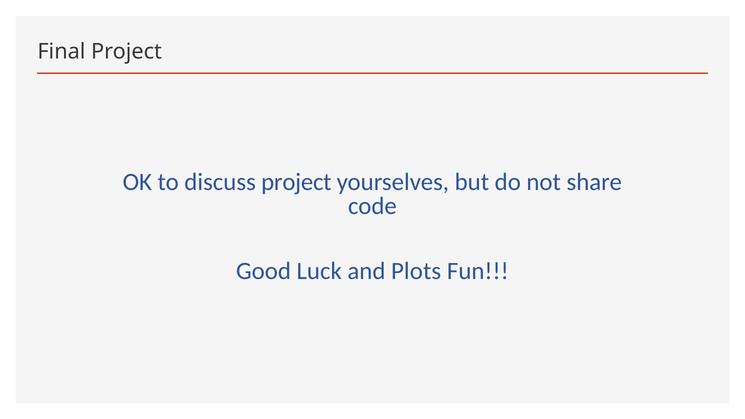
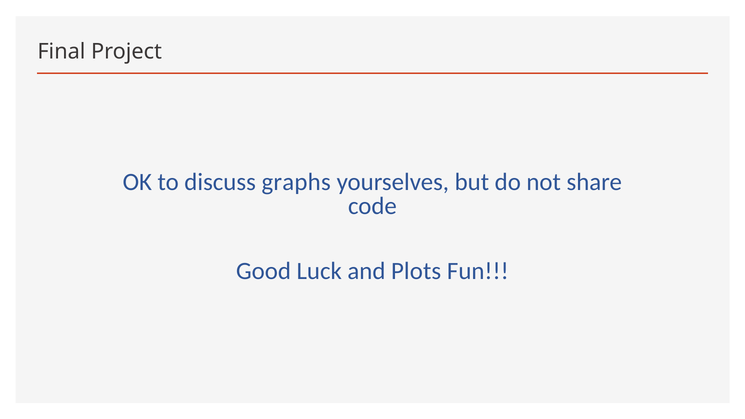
discuss project: project -> graphs
